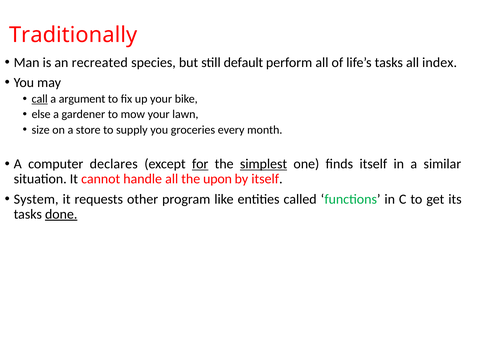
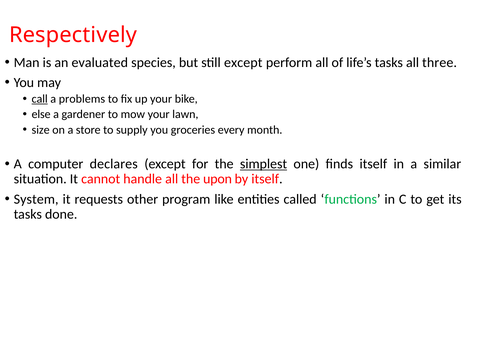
Traditionally: Traditionally -> Respectively
recreated: recreated -> evaluated
still default: default -> except
index: index -> three
argument: argument -> problems
for underline: present -> none
done underline: present -> none
